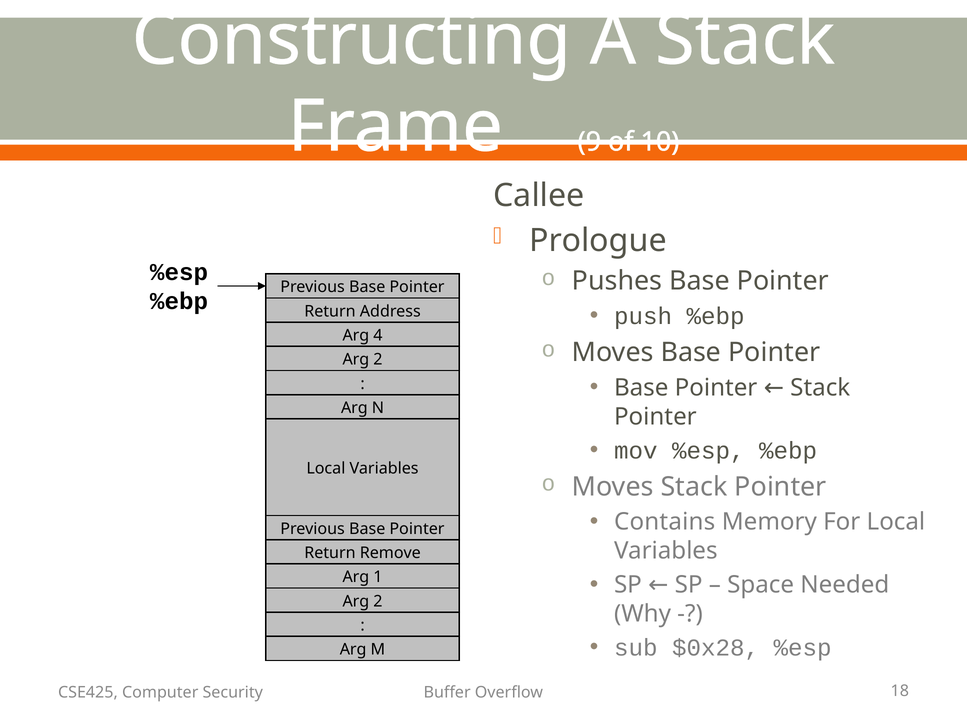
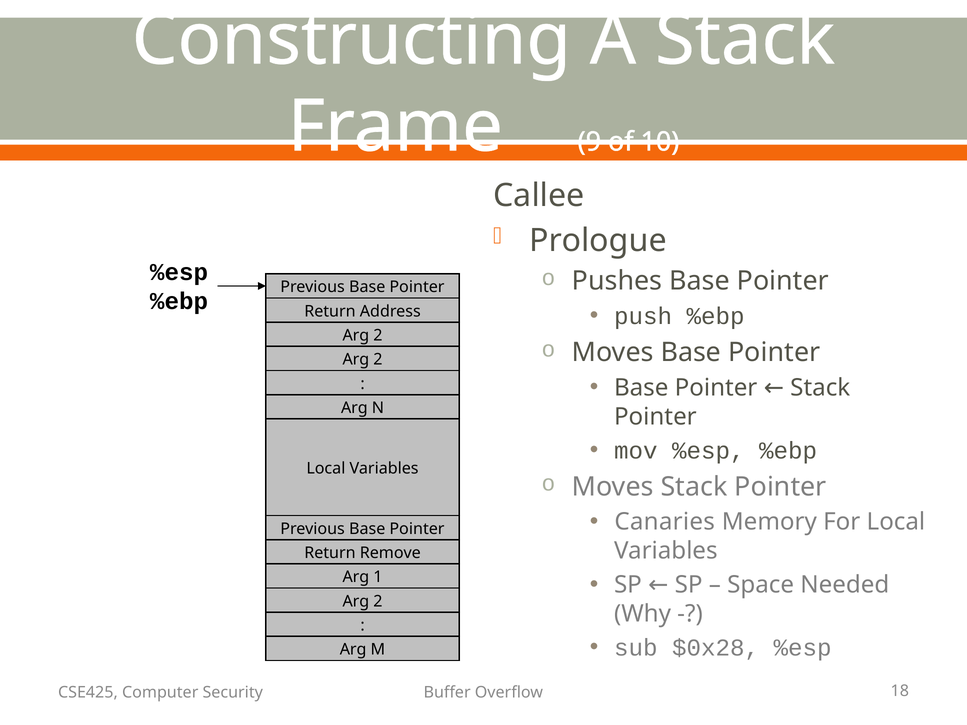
4 at (378, 336): 4 -> 2
Contains: Contains -> Canaries
